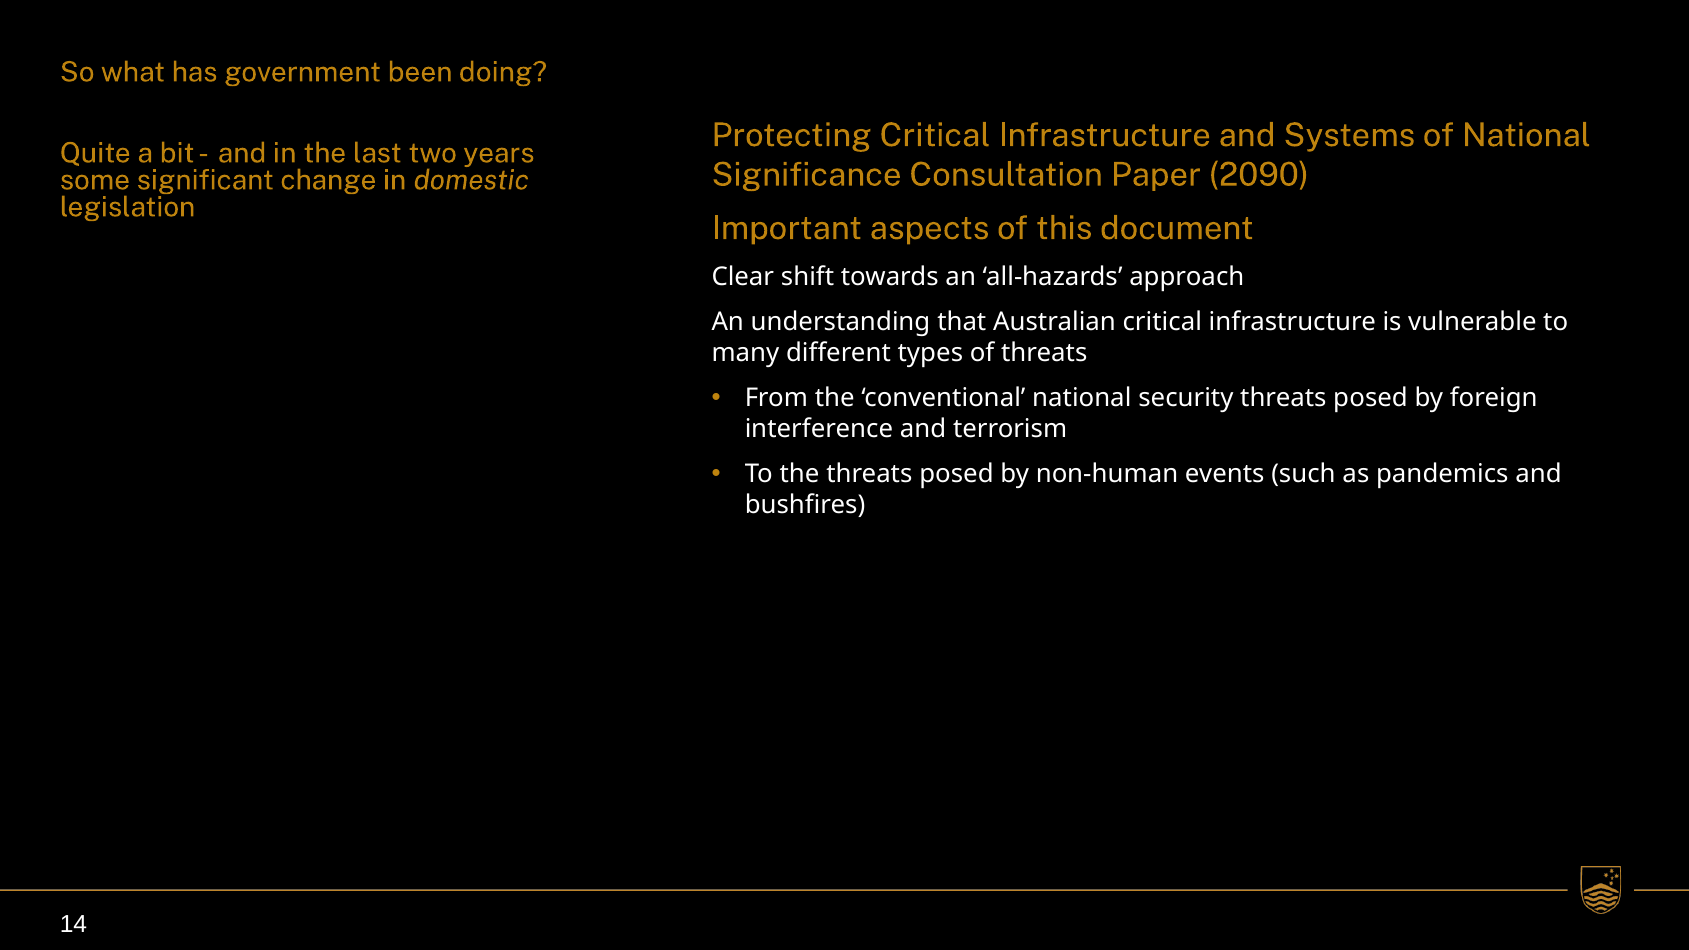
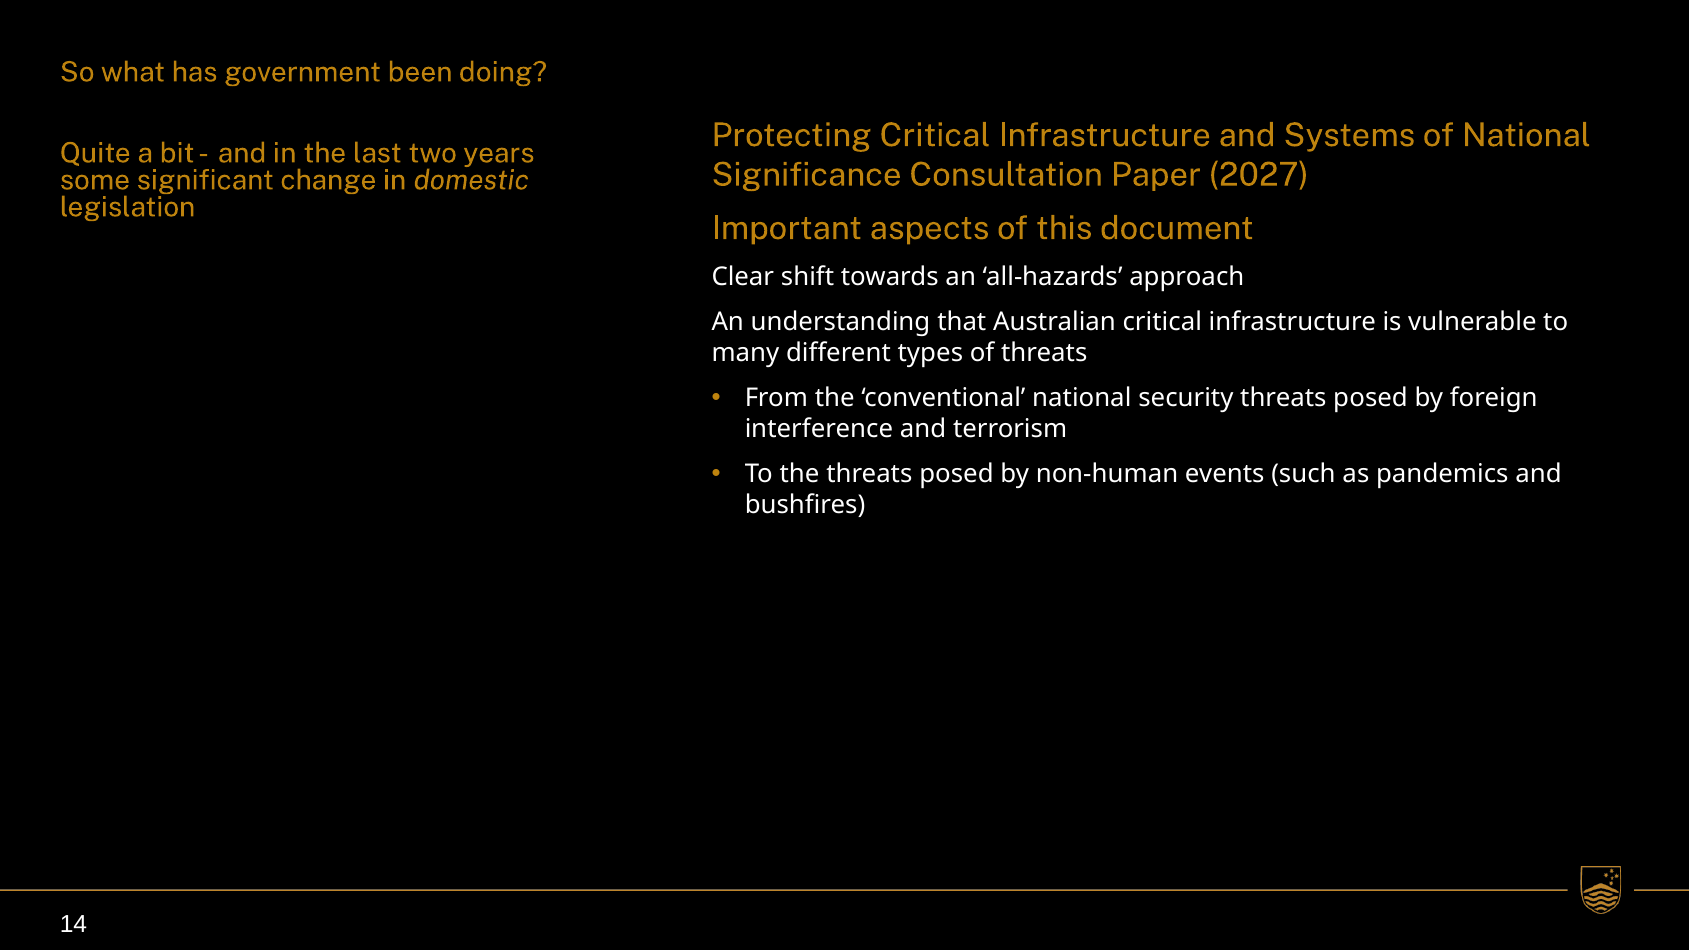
2090: 2090 -> 2027
